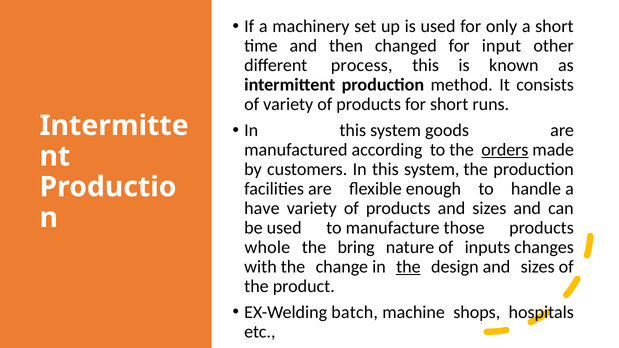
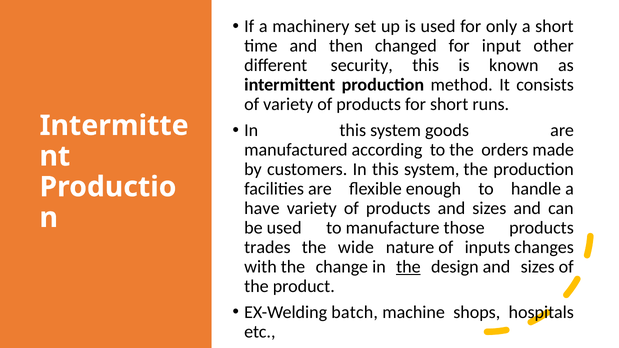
process: process -> security
orders underline: present -> none
whole: whole -> trades
bring: bring -> wide
